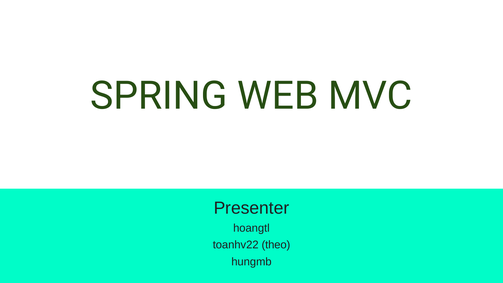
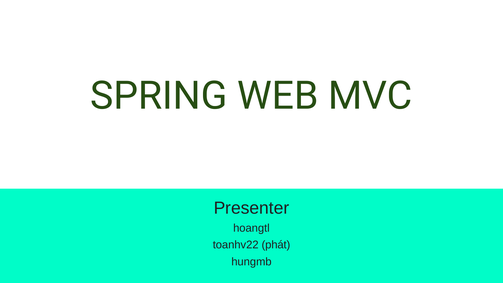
theo: theo -> phát
